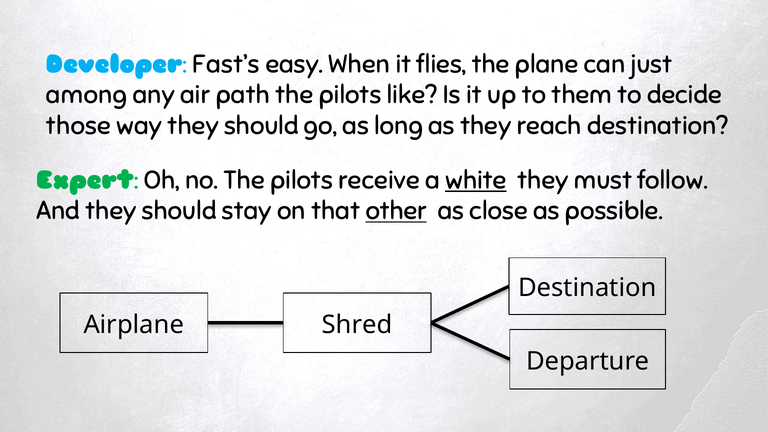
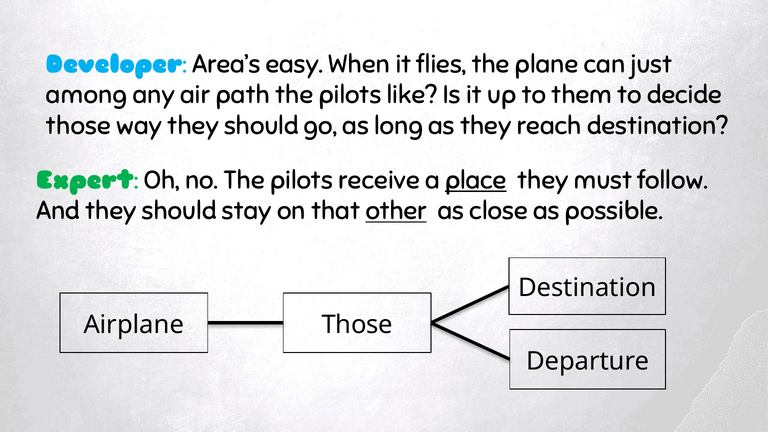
Fast’s: Fast’s -> Area’s
white: white -> place
Shred at (357, 325): Shred -> Those
